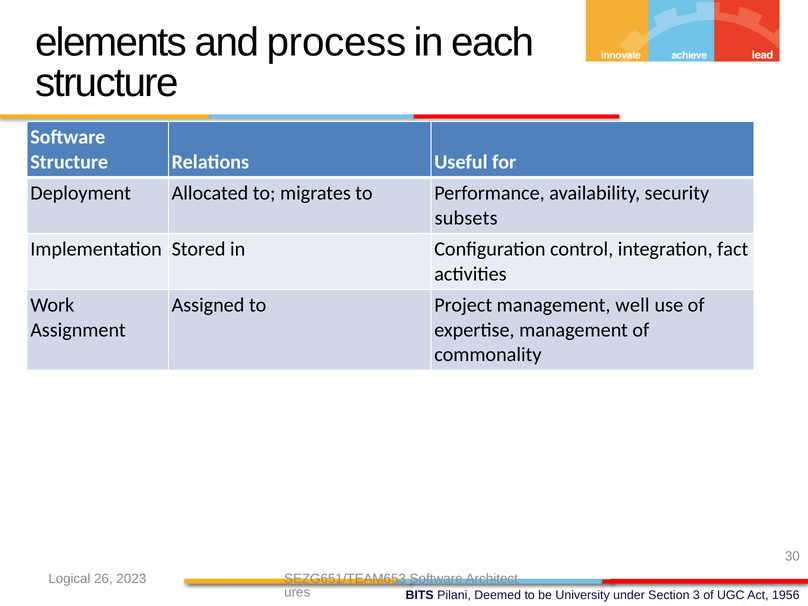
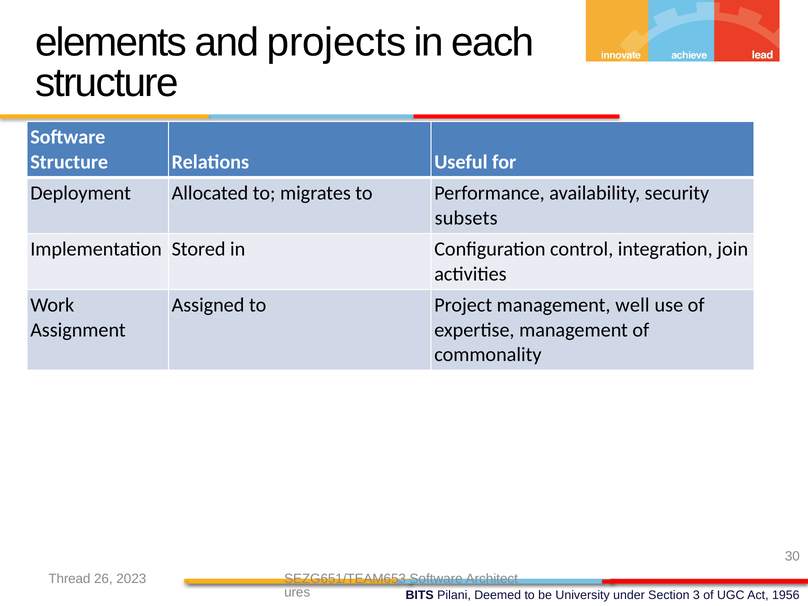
process: process -> projects
fact: fact -> join
Logical: Logical -> Thread
